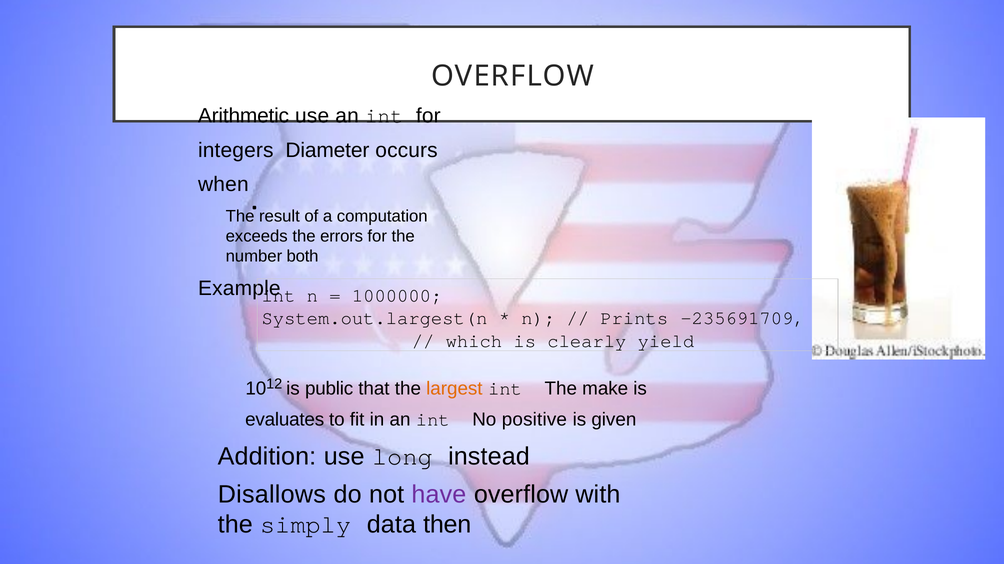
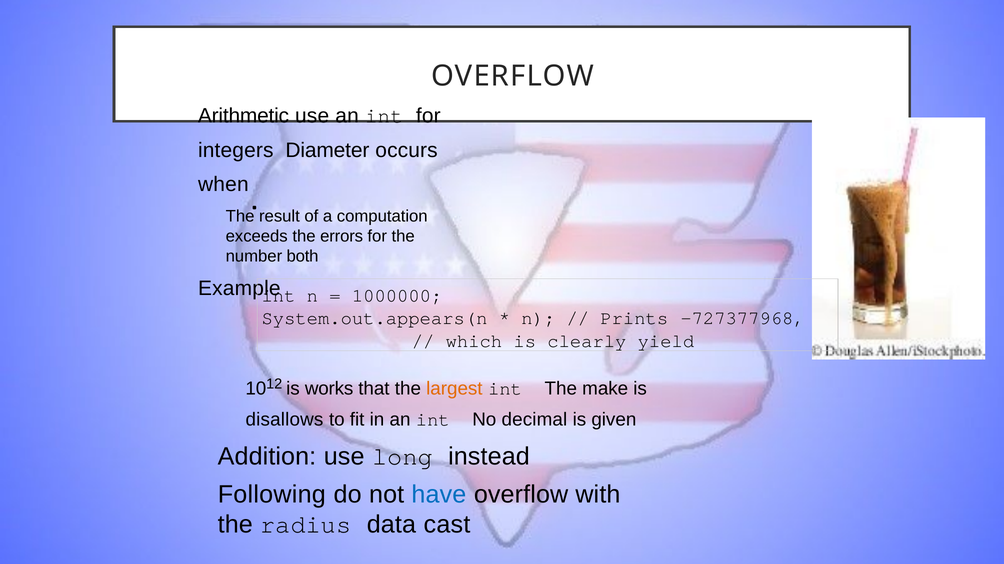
System.out.largest(n: System.out.largest(n -> System.out.appears(n
–235691709: –235691709 -> –727377968
public: public -> works
evaluates: evaluates -> disallows
positive: positive -> decimal
Disallows: Disallows -> Following
have colour: purple -> blue
simply: simply -> radius
then: then -> cast
